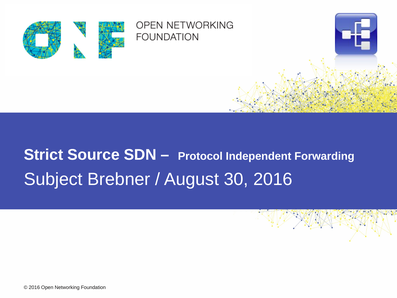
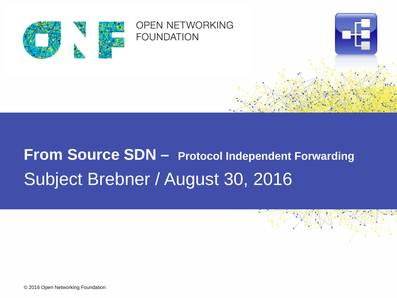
Strict: Strict -> From
